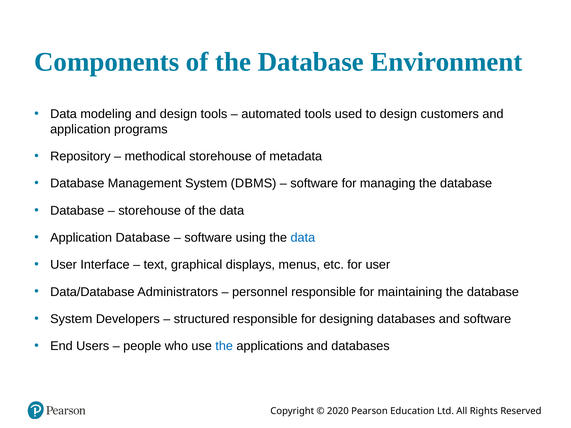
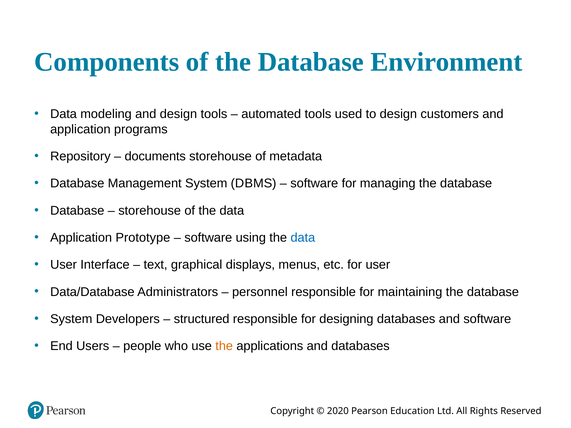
methodical: methodical -> documents
Application Database: Database -> Prototype
the at (224, 346) colour: blue -> orange
